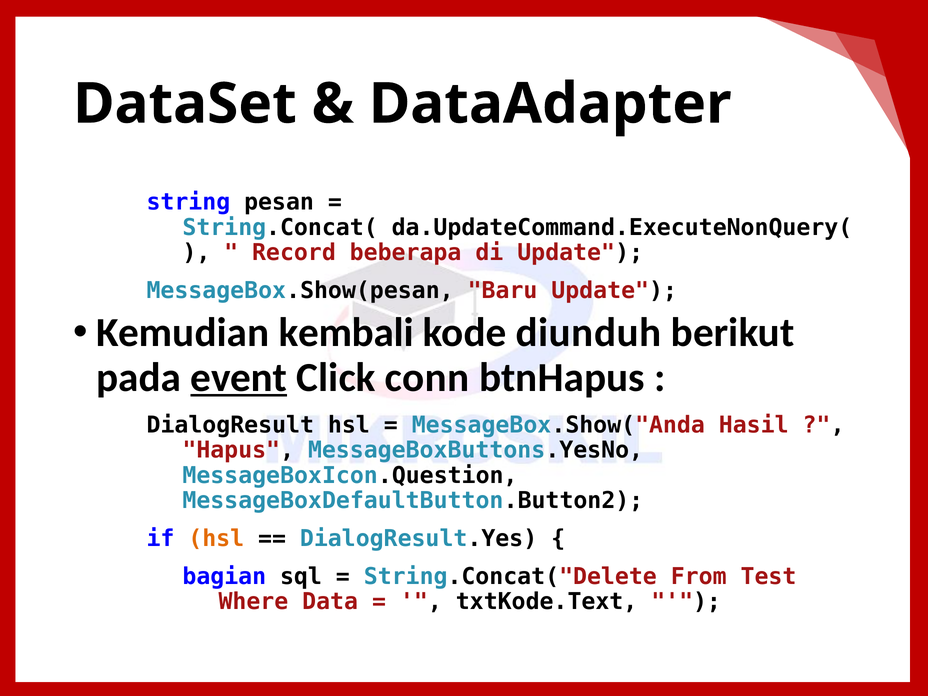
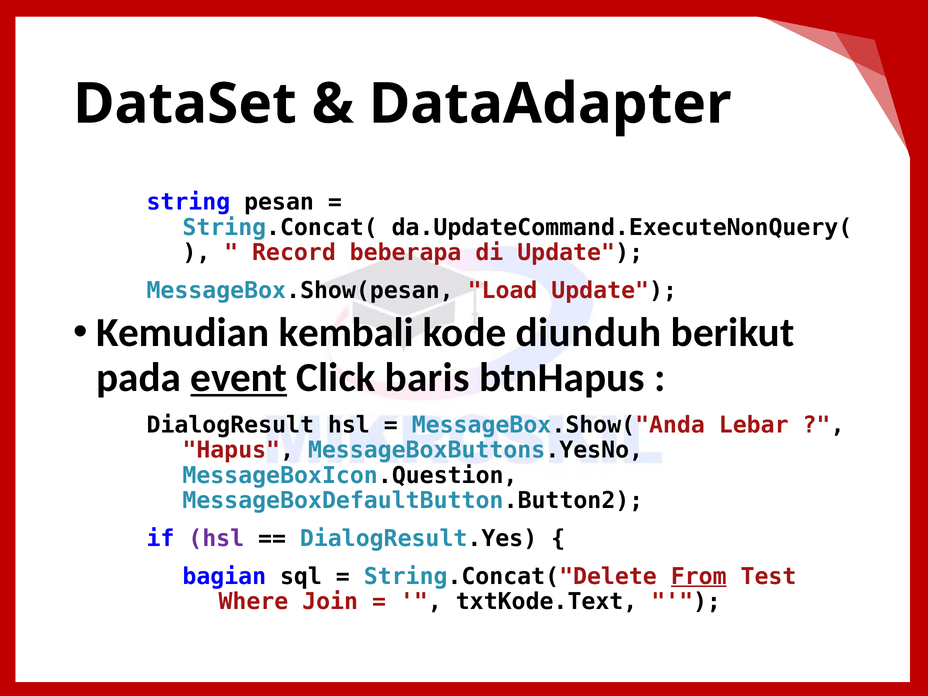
Baru: Baru -> Load
conn: conn -> baris
Hasil: Hasil -> Lebar
hsl at (216, 538) colour: orange -> purple
From underline: none -> present
Data: Data -> Join
